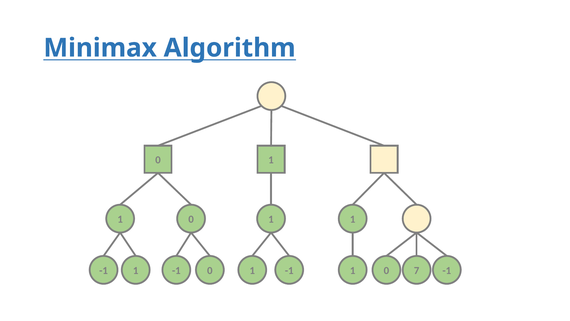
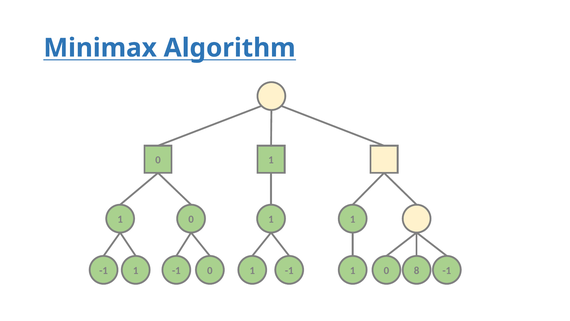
7: 7 -> 8
